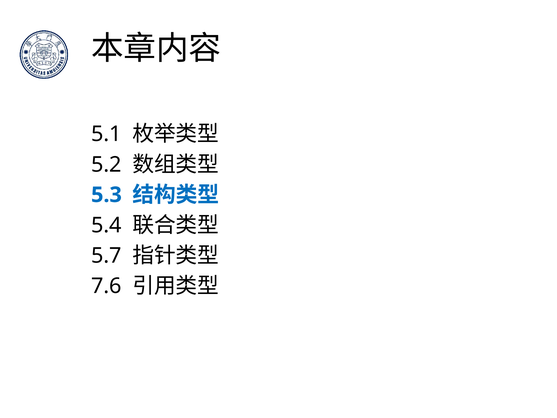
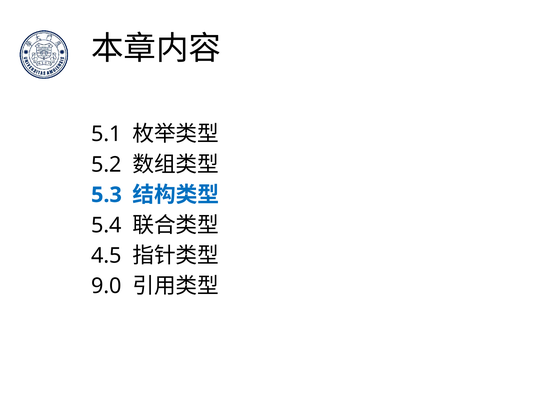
5.7: 5.7 -> 4.5
7.6: 7.6 -> 9.0
